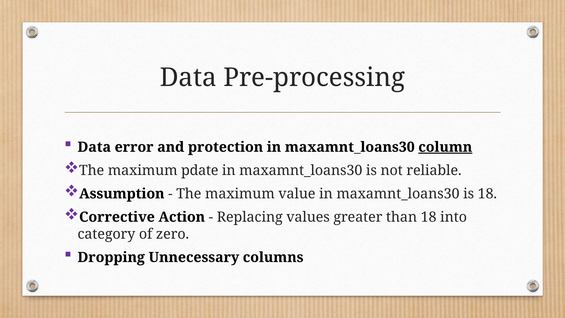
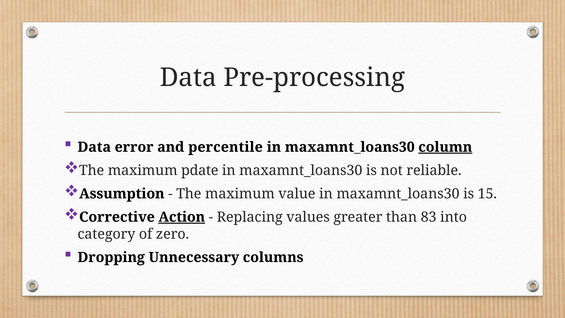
protection: protection -> percentile
is 18: 18 -> 15
Action underline: none -> present
than 18: 18 -> 83
